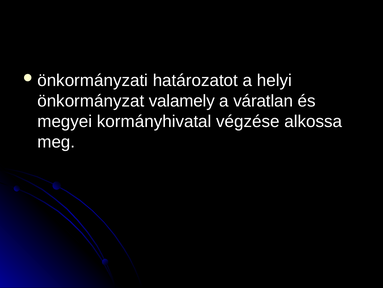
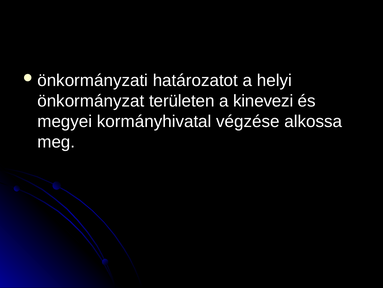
valamely: valamely -> területen
váratlan: váratlan -> kinevezi
